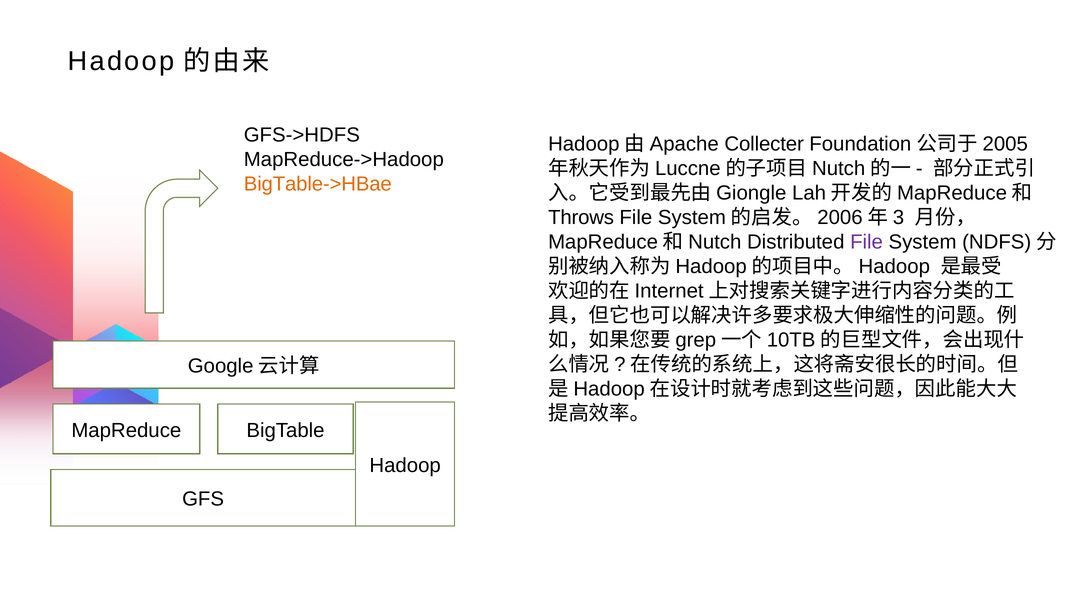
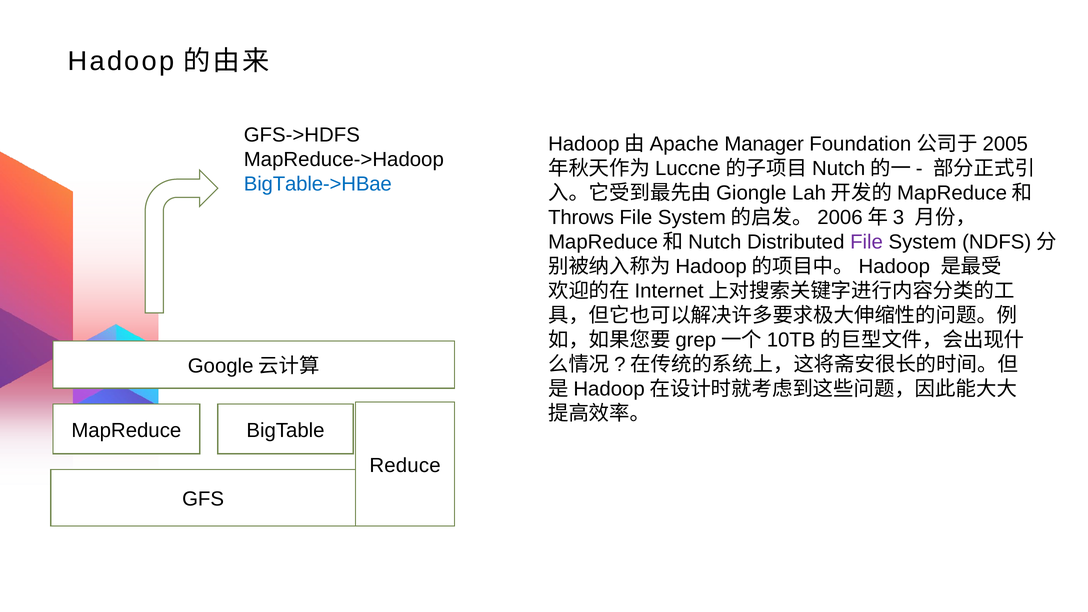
Collecter: Collecter -> Manager
BigTable->HBae colour: orange -> blue
Hadoop at (405, 465): Hadoop -> Reduce
